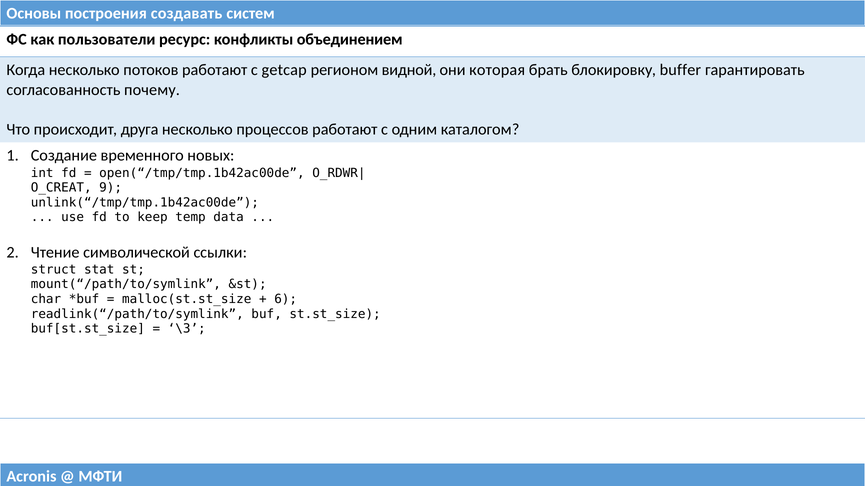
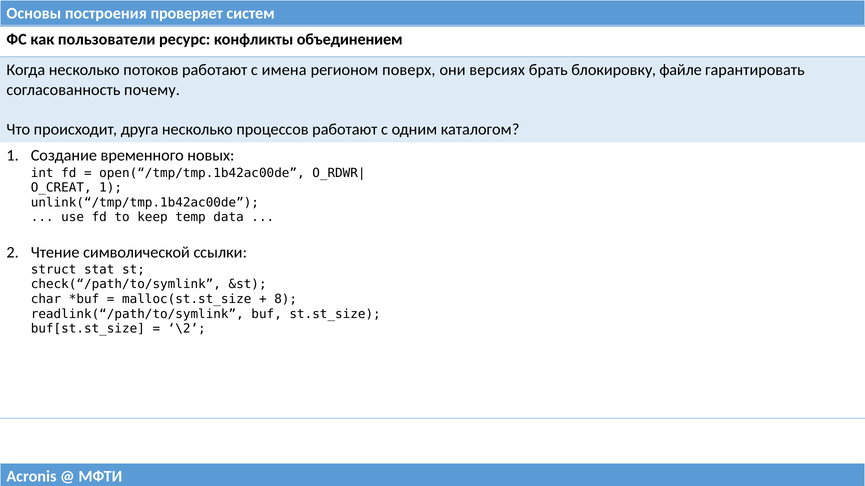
создавать: создавать -> проверяет
getcap: getcap -> имена
видной: видной -> поверх
которая: которая -> версиях
buffer: buffer -> файле
9 at (111, 188): 9 -> 1
mount(“/path/to/symlink: mount(“/path/to/symlink -> check(“/path/to/symlink
6: 6 -> 8
\3: \3 -> \2
